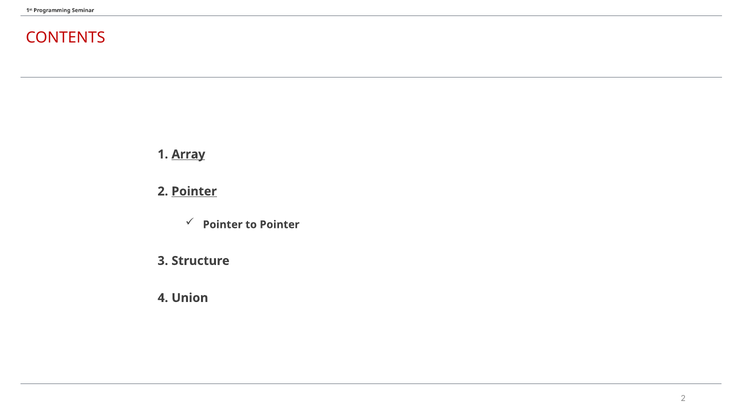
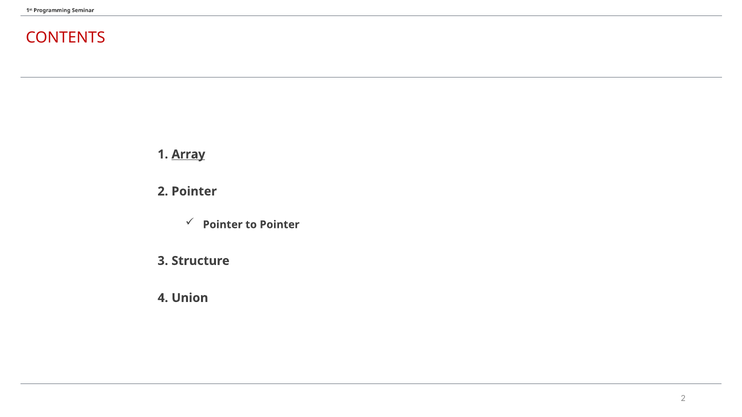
Pointer at (194, 192) underline: present -> none
